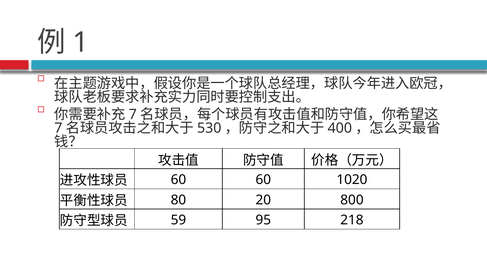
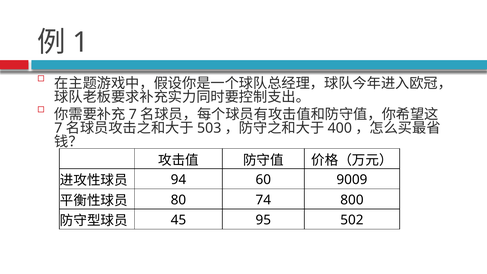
530: 530 -> 503
60 at (178, 180): 60 -> 94
1020: 1020 -> 9009
20: 20 -> 74
59: 59 -> 45
218: 218 -> 502
